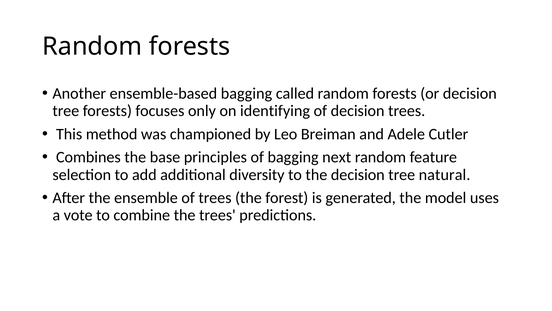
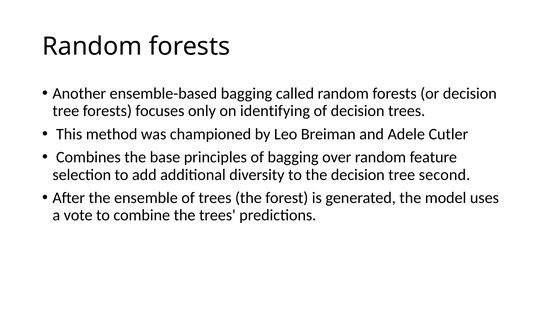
next: next -> over
natural: natural -> second
